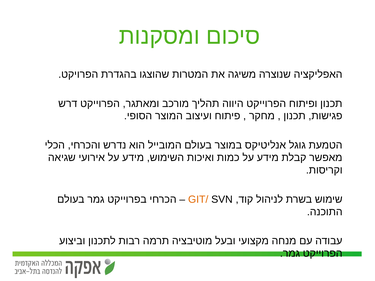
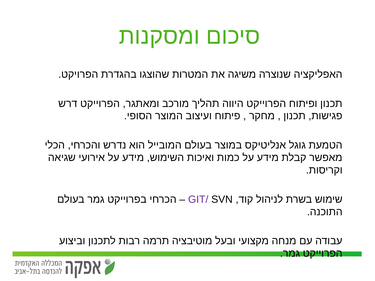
GIT/ colour: orange -> purple
